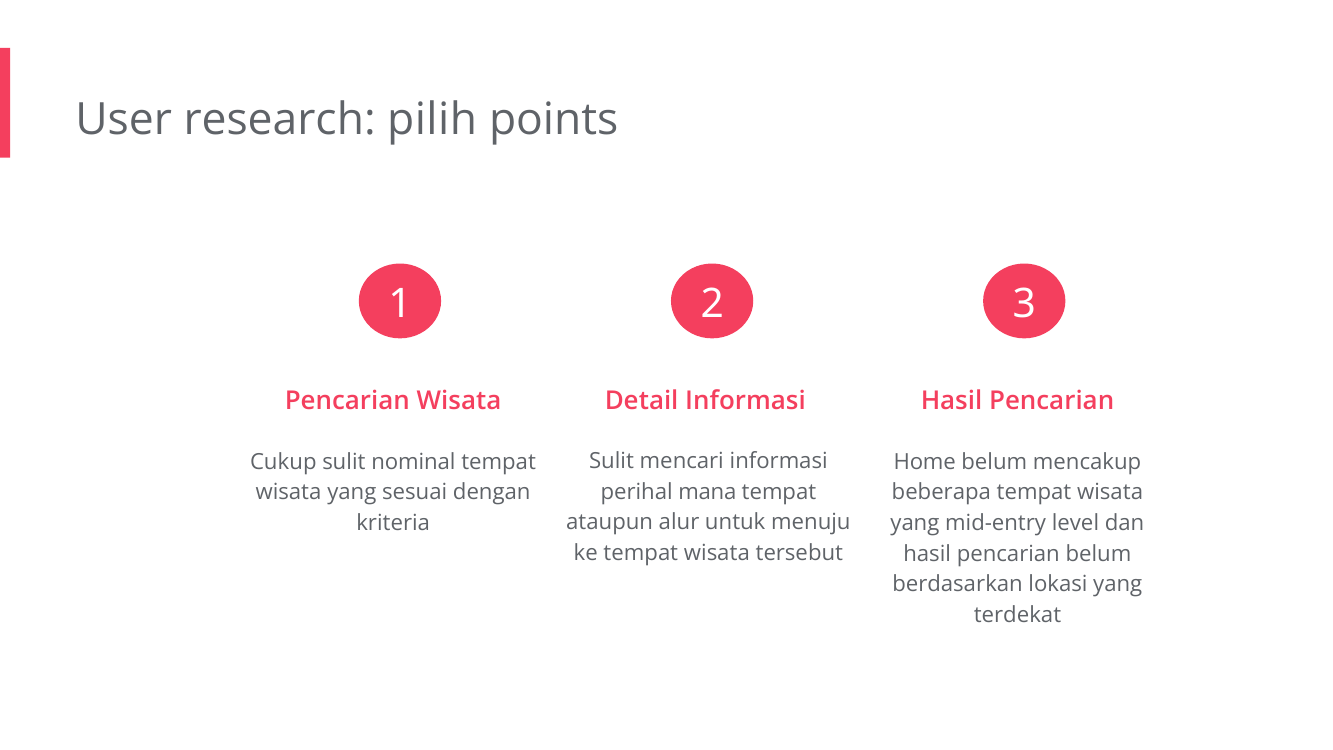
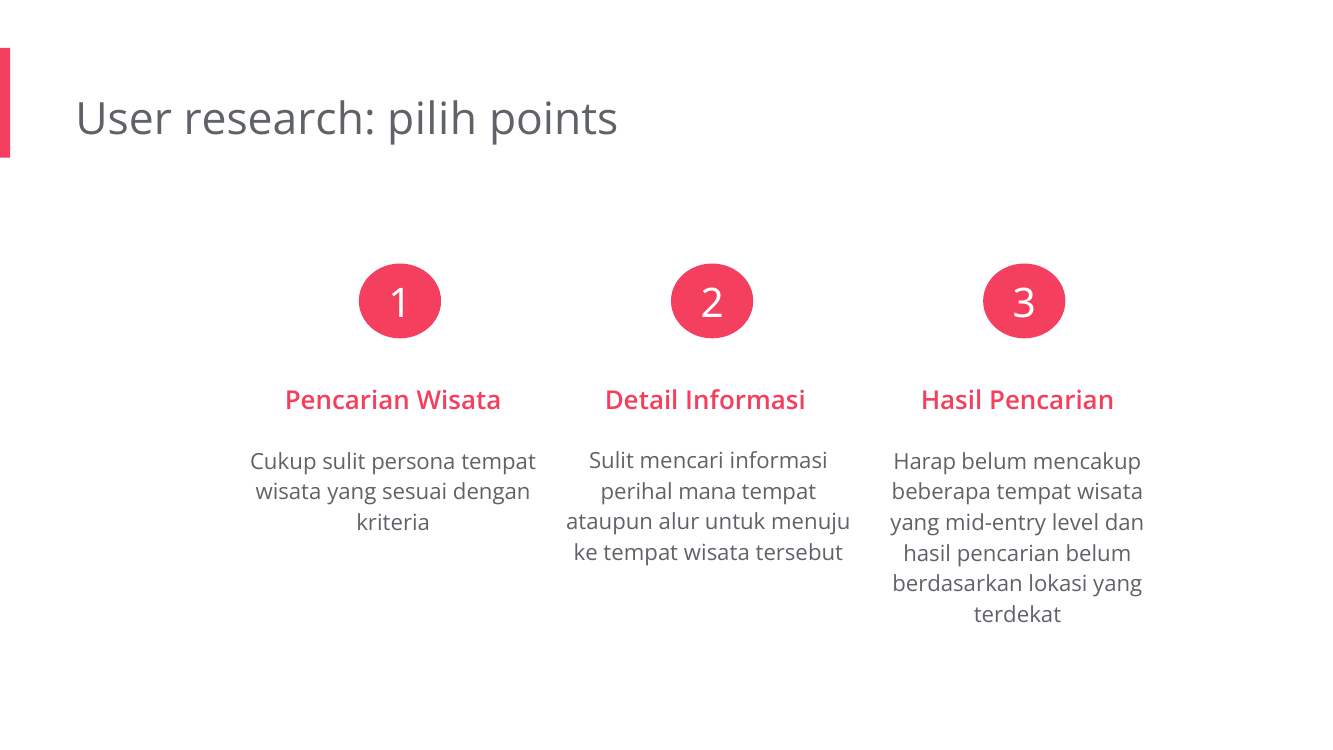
nominal: nominal -> persona
Home: Home -> Harap
